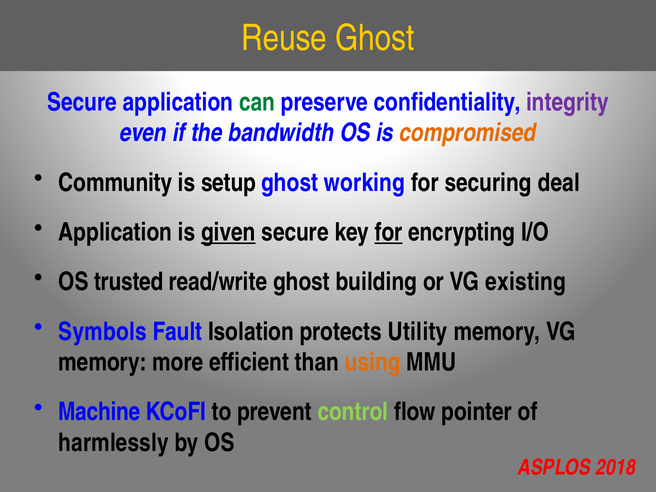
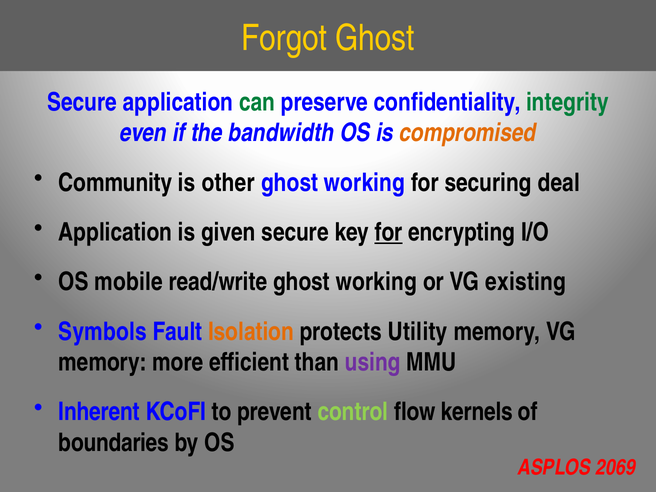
Reuse: Reuse -> Forgot
integrity colour: purple -> green
setup: setup -> other
given underline: present -> none
trusted: trusted -> mobile
read/write ghost building: building -> working
Isolation colour: black -> orange
using colour: orange -> purple
Machine: Machine -> Inherent
pointer: pointer -> kernels
harmlessly: harmlessly -> boundaries
2018: 2018 -> 2069
